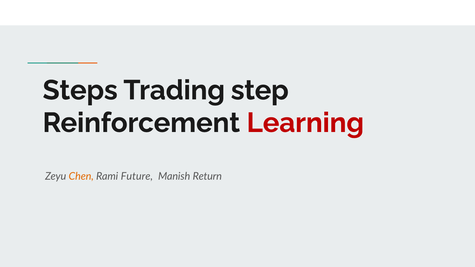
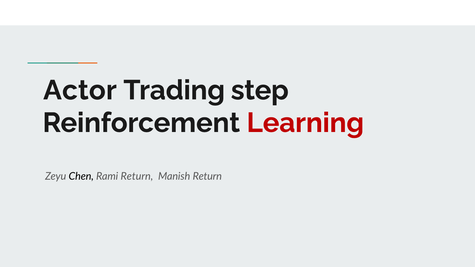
Steps: Steps -> Actor
Chen colour: orange -> black
Rami Future: Future -> Return
